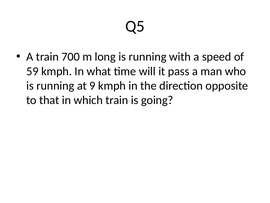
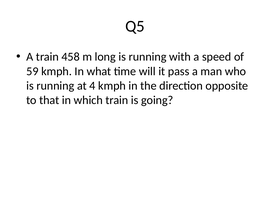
700: 700 -> 458
9: 9 -> 4
